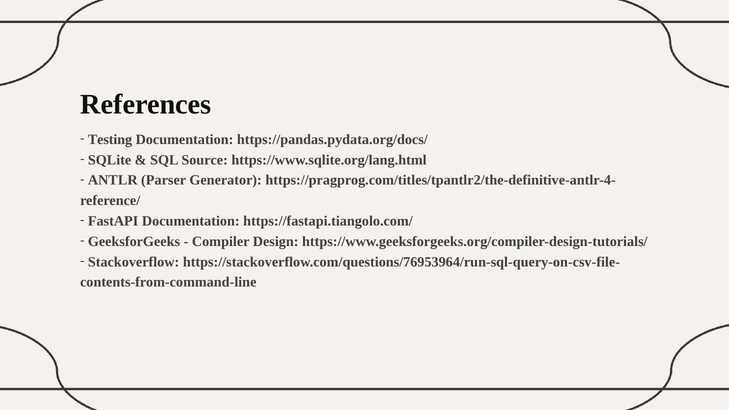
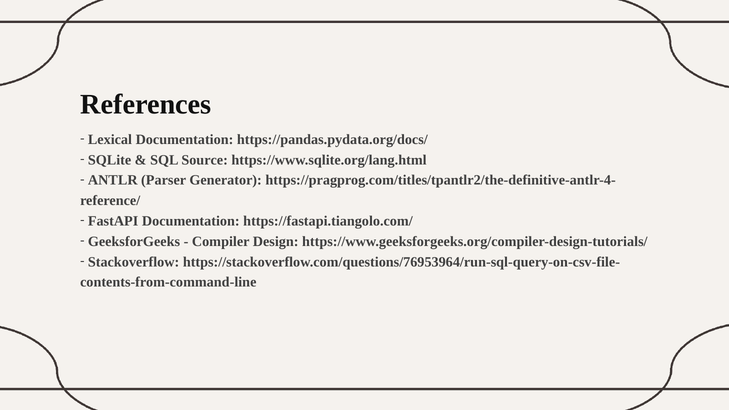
Testing: Testing -> Lexical
